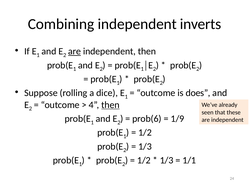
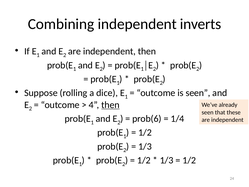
are at (75, 51) underline: present -> none
is does: does -> seen
1/9: 1/9 -> 1/4
1/1 at (189, 160): 1/1 -> 1/2
